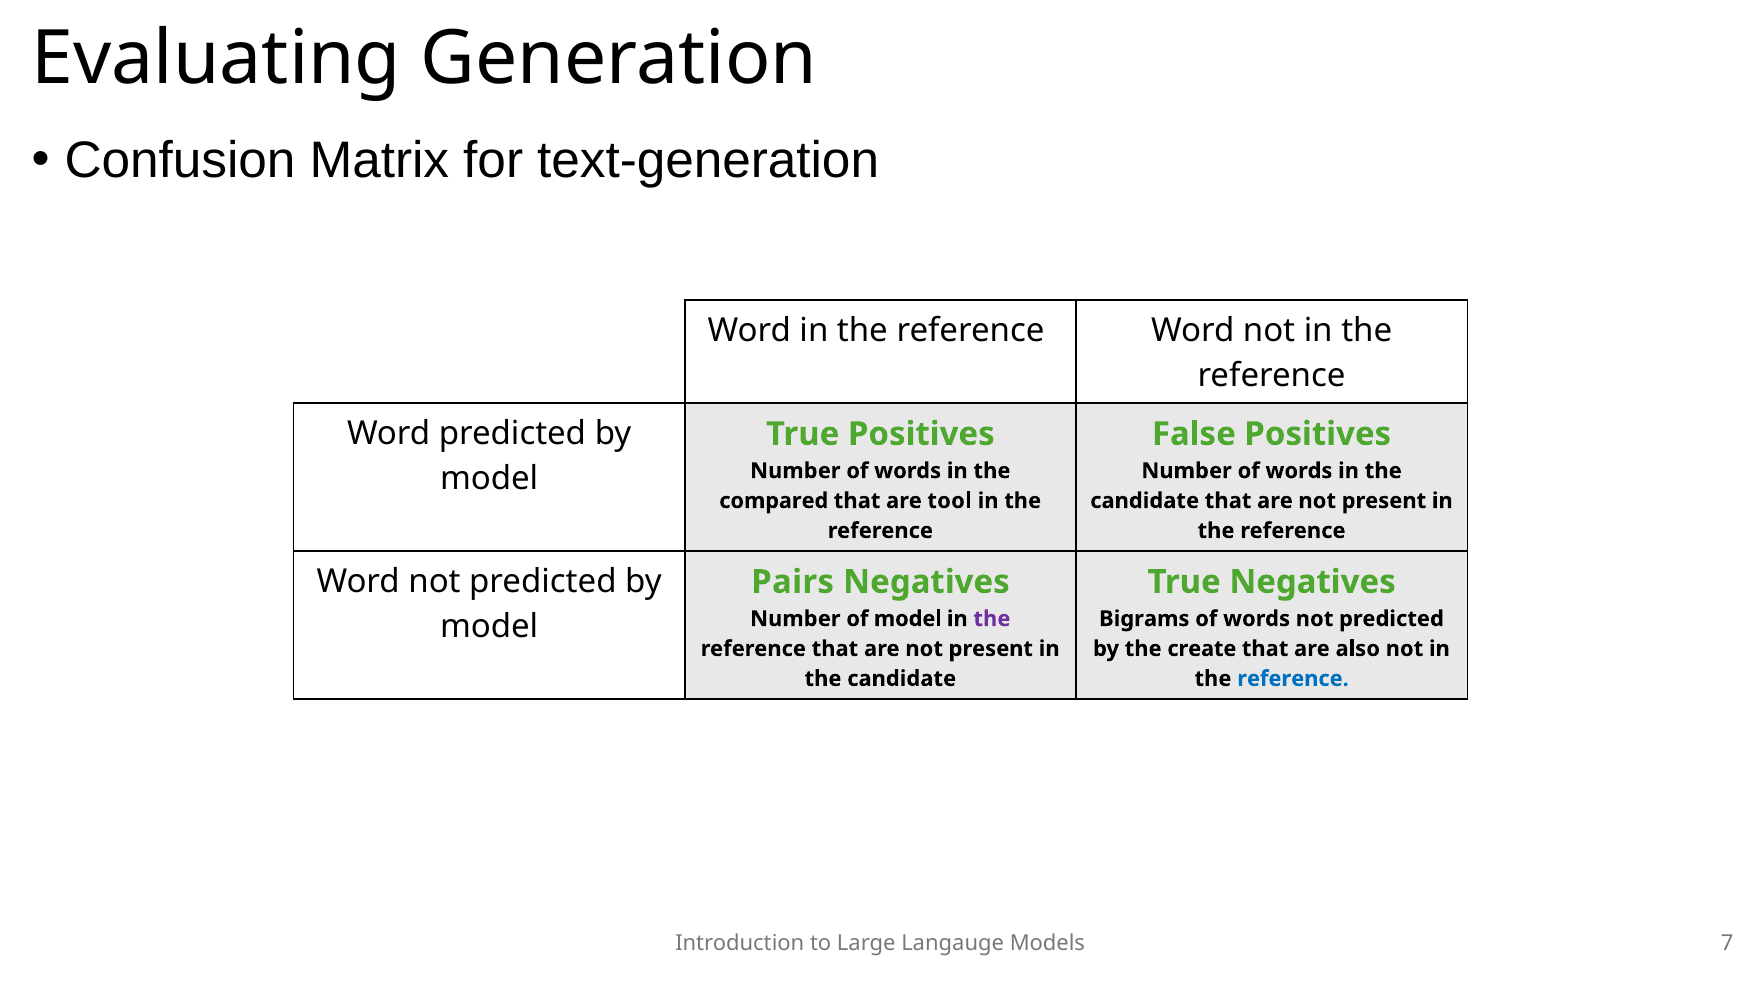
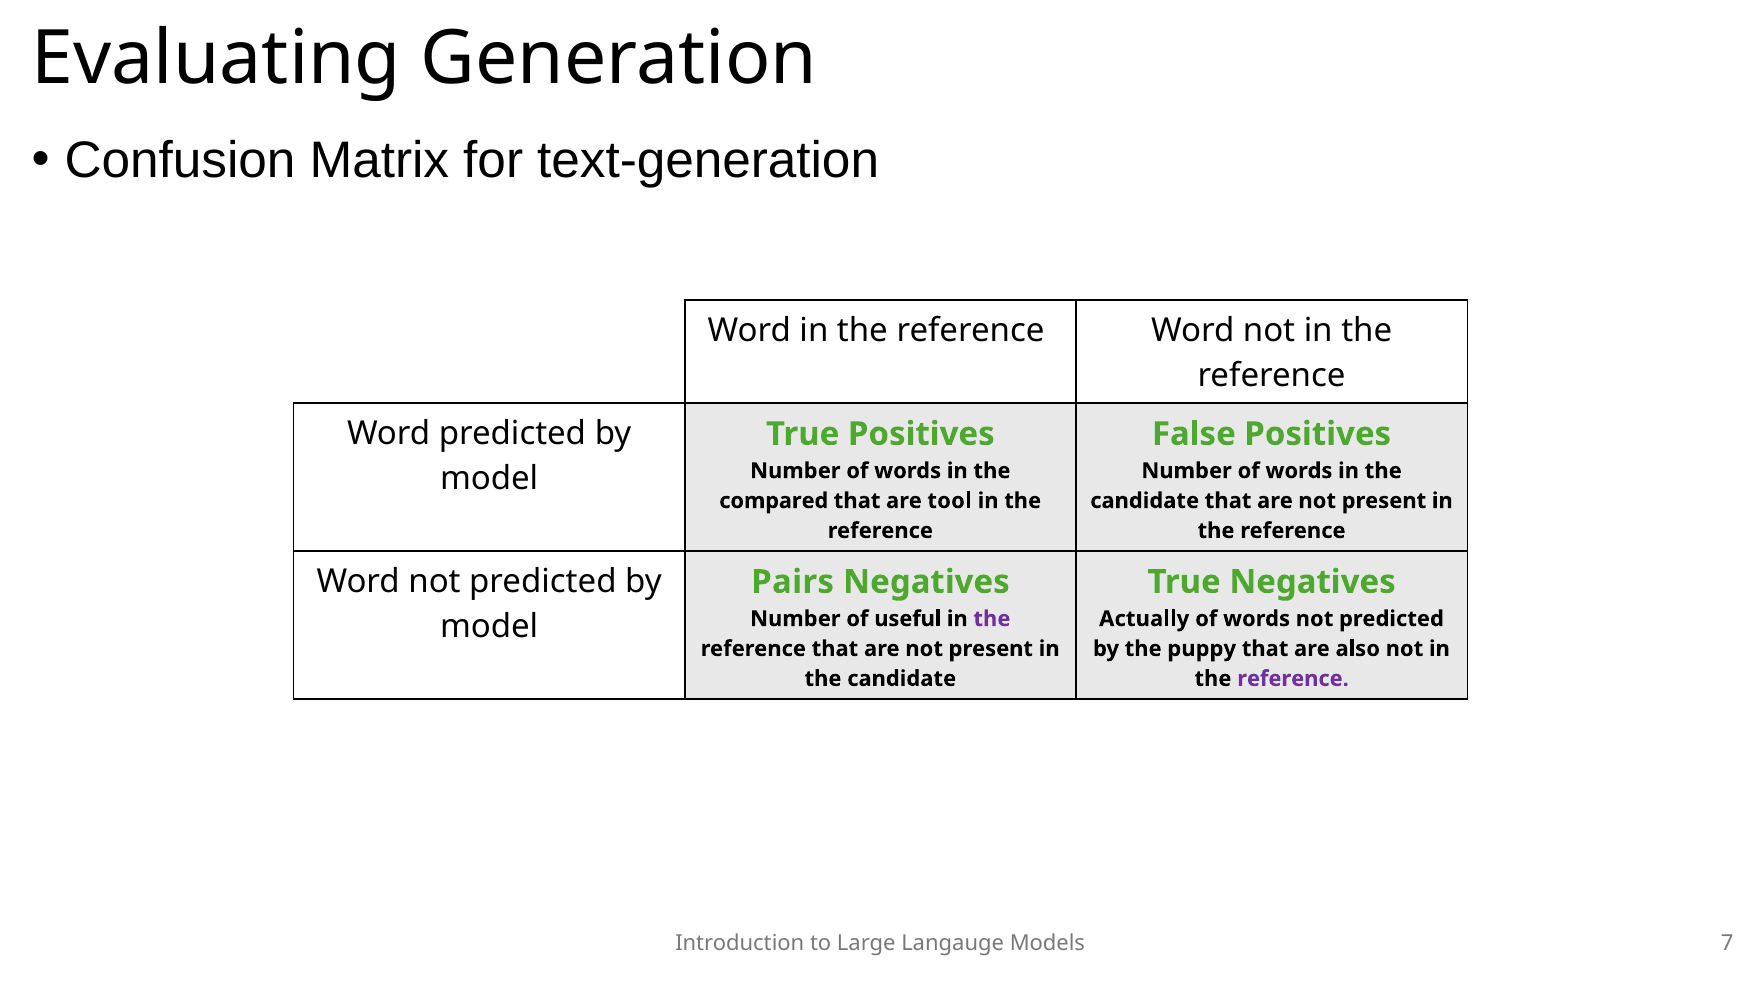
of model: model -> useful
Bigrams: Bigrams -> Actually
create: create -> puppy
reference at (1293, 679) colour: blue -> purple
